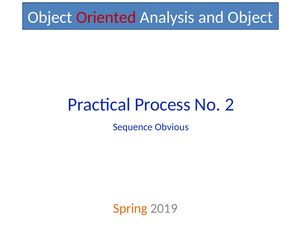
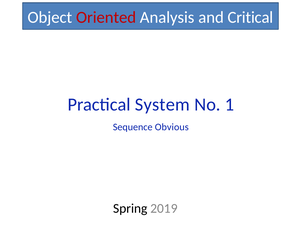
and Object: Object -> Critical
Process: Process -> System
2: 2 -> 1
Spring colour: orange -> black
